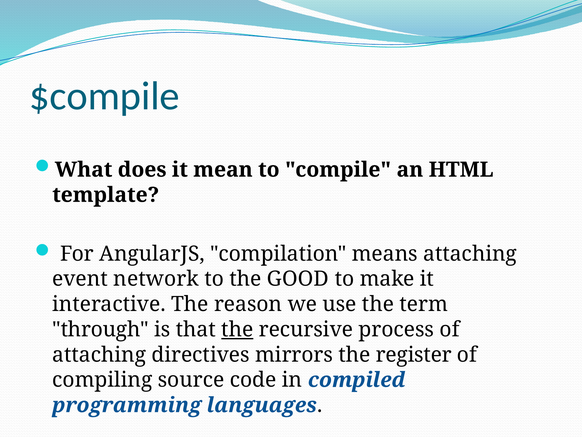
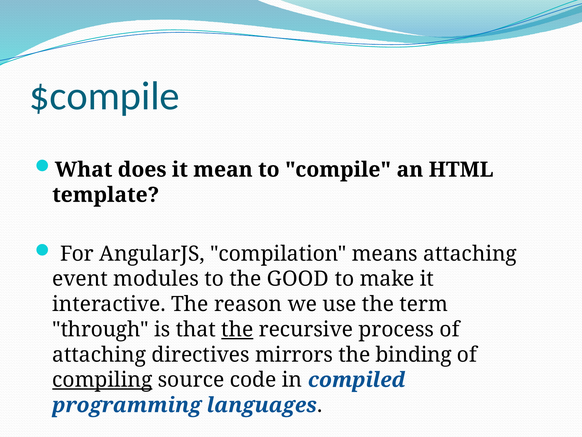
network: network -> modules
register: register -> binding
compiling underline: none -> present
